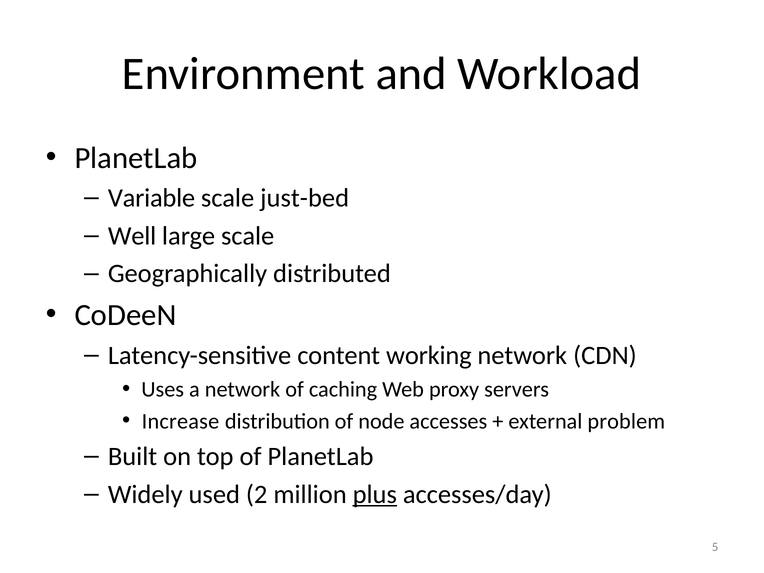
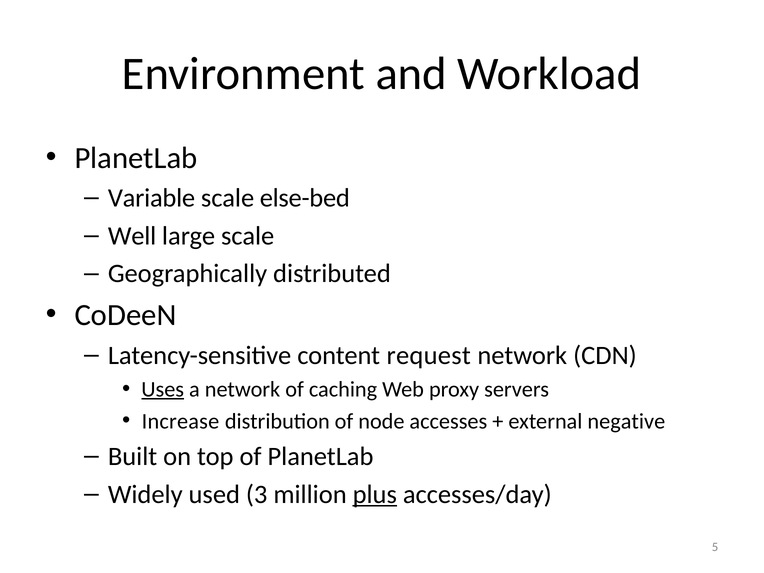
just-bed: just-bed -> else-bed
working: working -> request
Uses underline: none -> present
problem: problem -> negative
2: 2 -> 3
